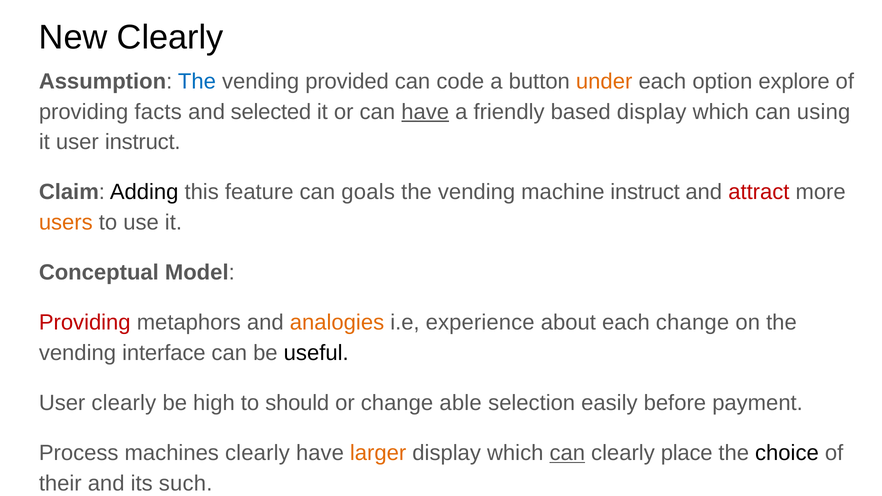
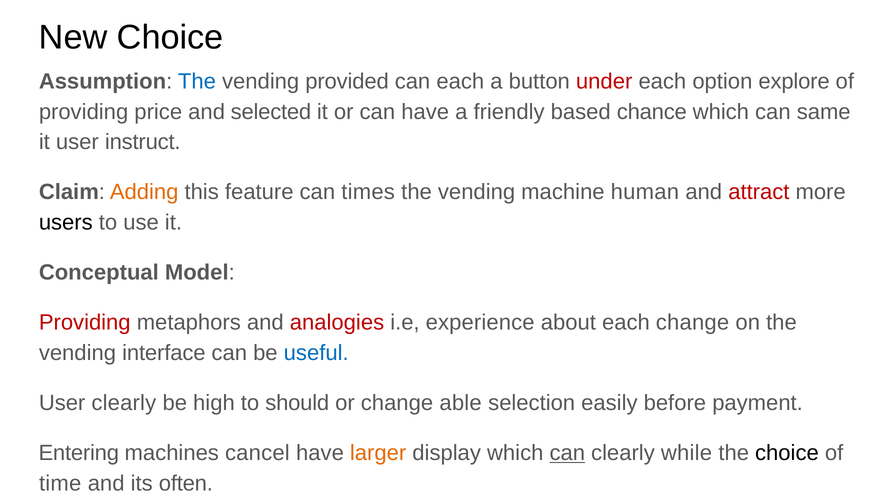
New Clearly: Clearly -> Choice
can code: code -> each
under colour: orange -> red
facts: facts -> price
have at (425, 112) underline: present -> none
based display: display -> chance
using: using -> same
Adding colour: black -> orange
goals: goals -> times
machine instruct: instruct -> human
users colour: orange -> black
analogies colour: orange -> red
useful colour: black -> blue
Process: Process -> Entering
machines clearly: clearly -> cancel
place: place -> while
their: their -> time
such: such -> often
